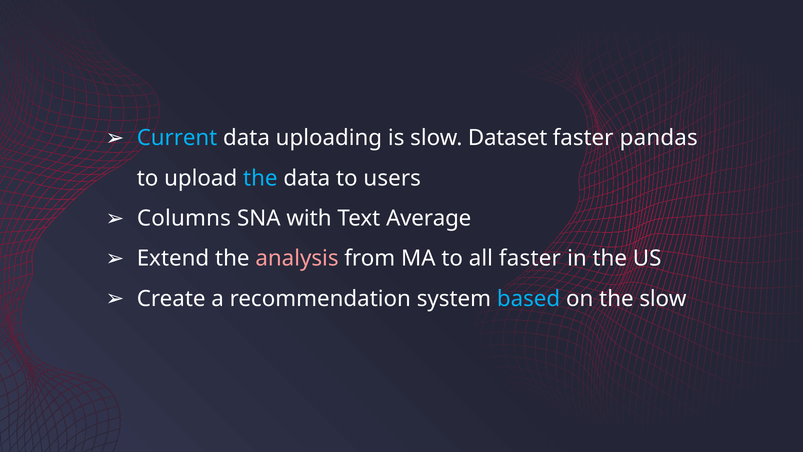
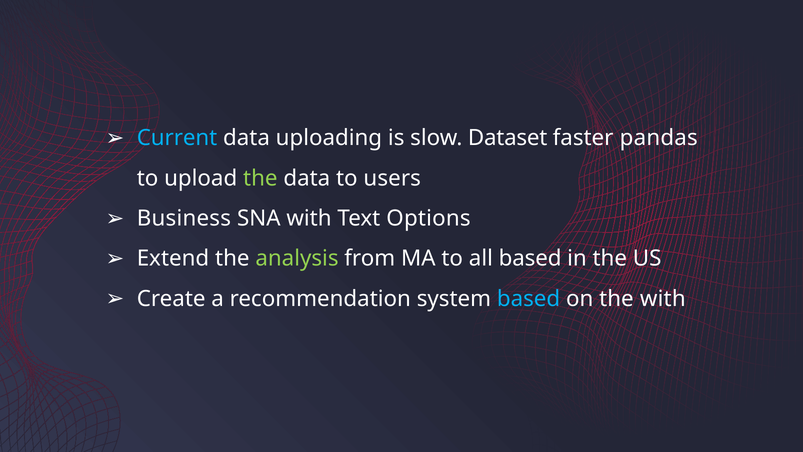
the at (260, 178) colour: light blue -> light green
Columns: Columns -> Business
Average: Average -> Options
analysis colour: pink -> light green
all faster: faster -> based
the slow: slow -> with
